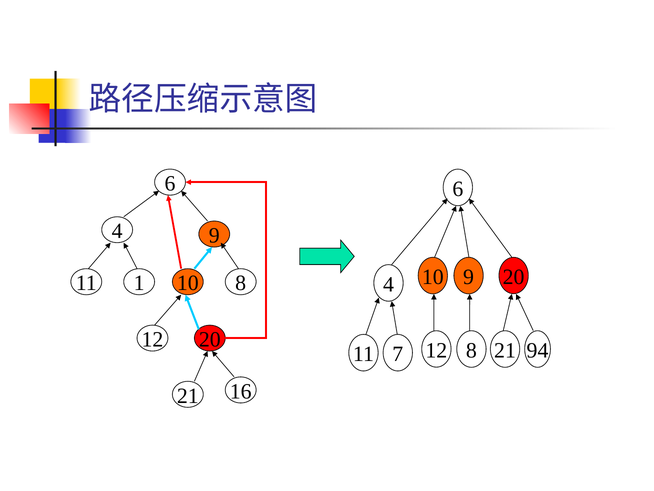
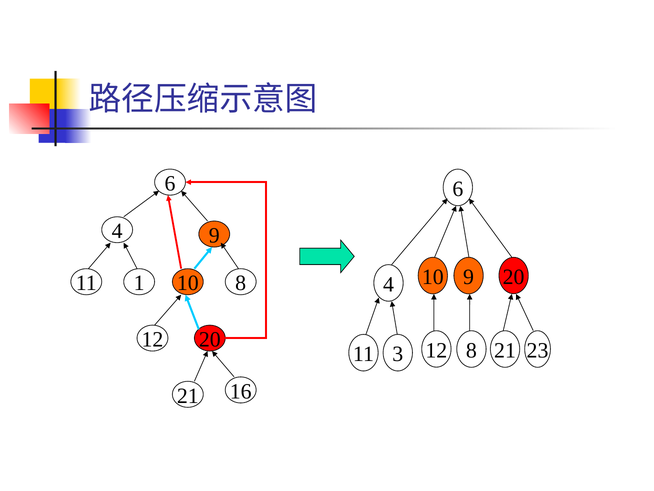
94: 94 -> 23
7: 7 -> 3
